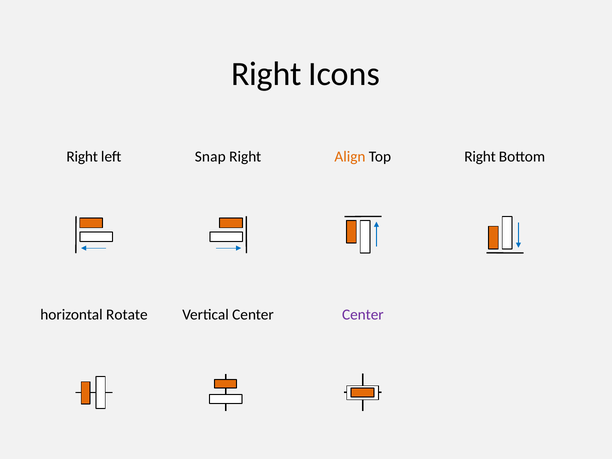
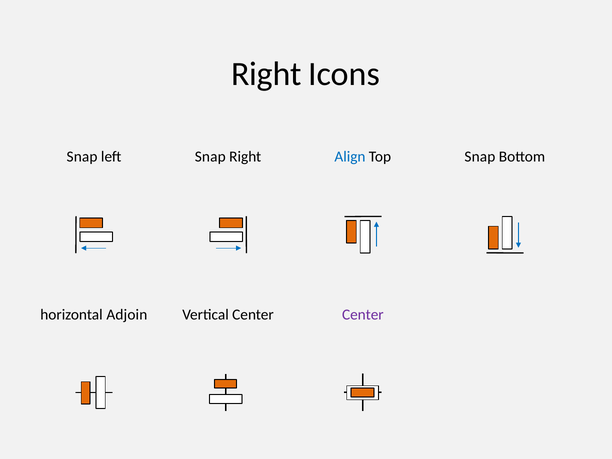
Right at (82, 157): Right -> Snap
Align colour: orange -> blue
Top Right: Right -> Snap
Rotate: Rotate -> Adjoin
